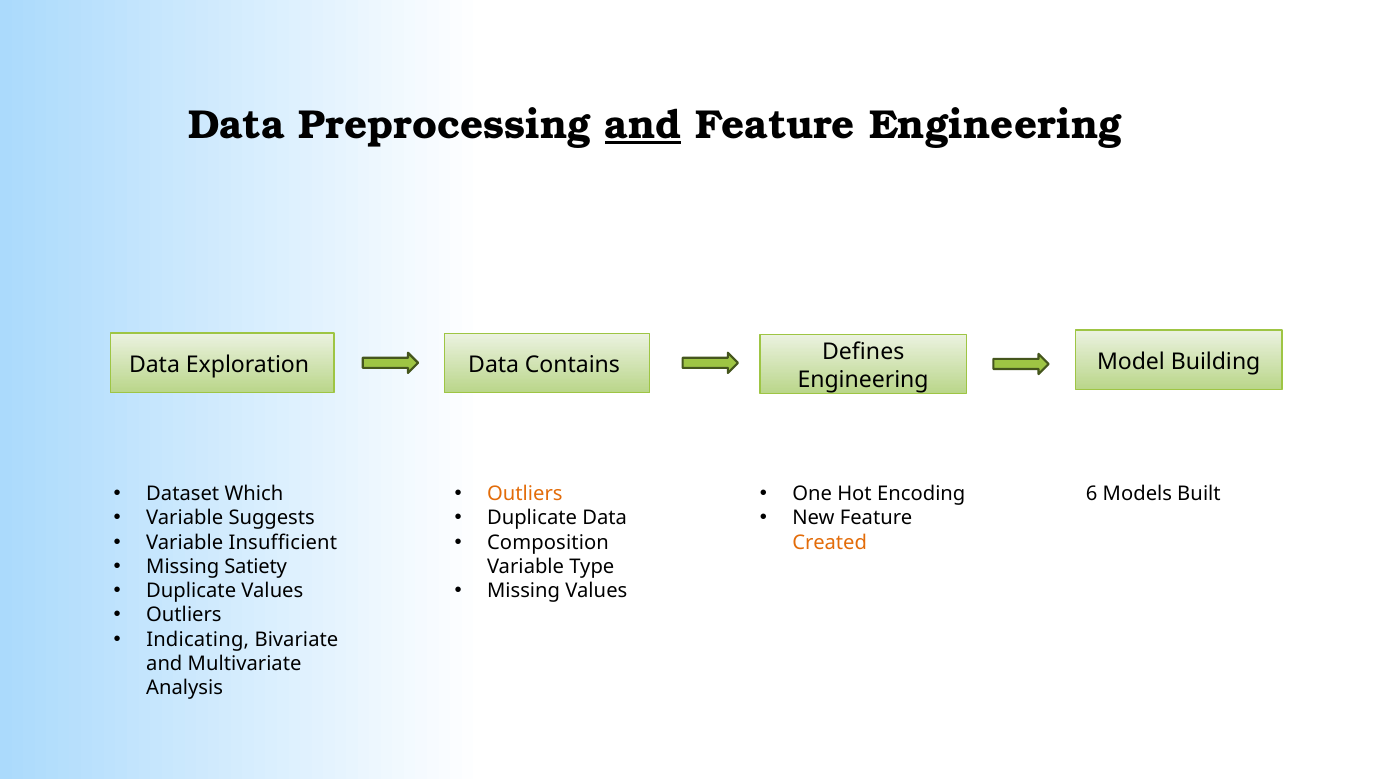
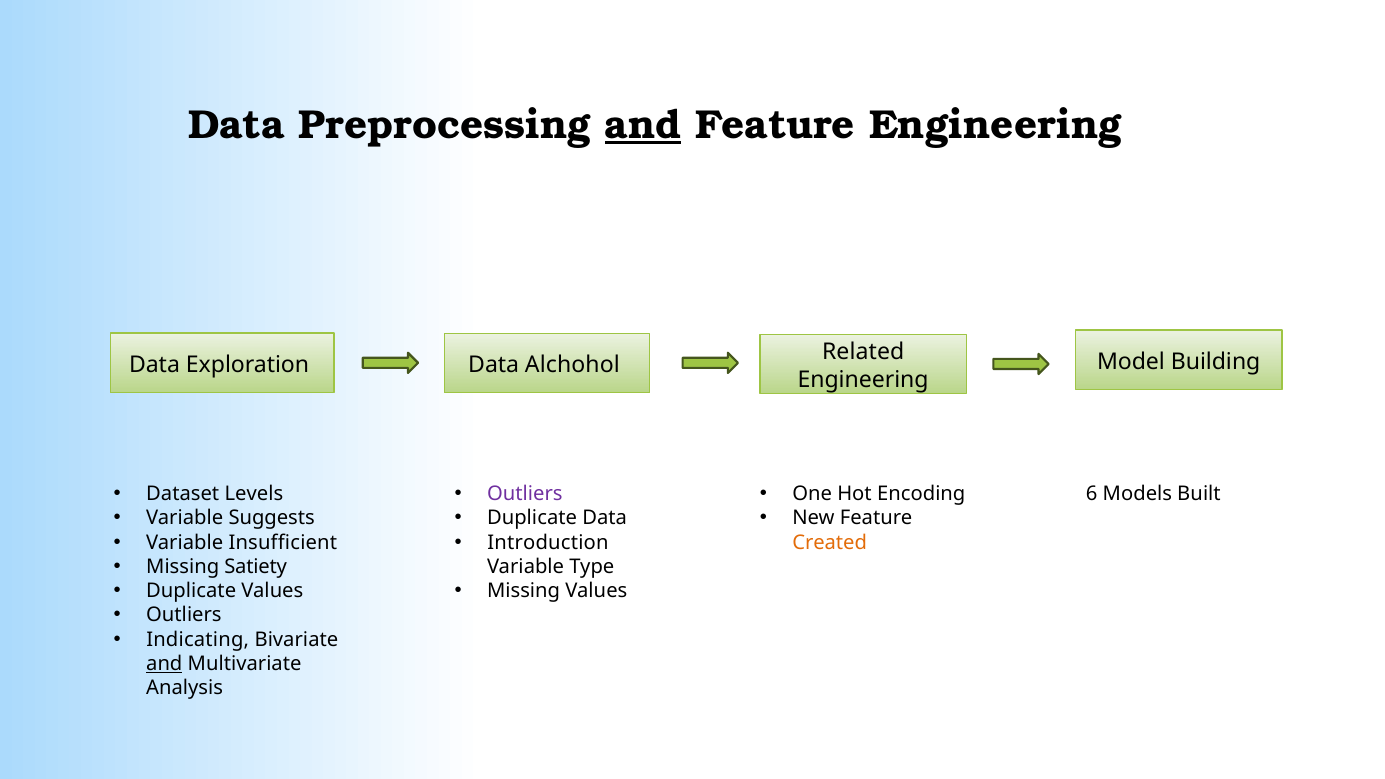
Defines: Defines -> Related
Contains: Contains -> Alchohol
Which: Which -> Levels
Outliers at (525, 494) colour: orange -> purple
Composition: Composition -> Introduction
and at (164, 664) underline: none -> present
